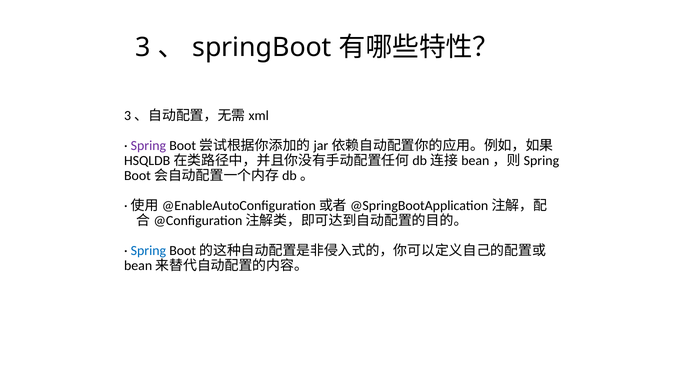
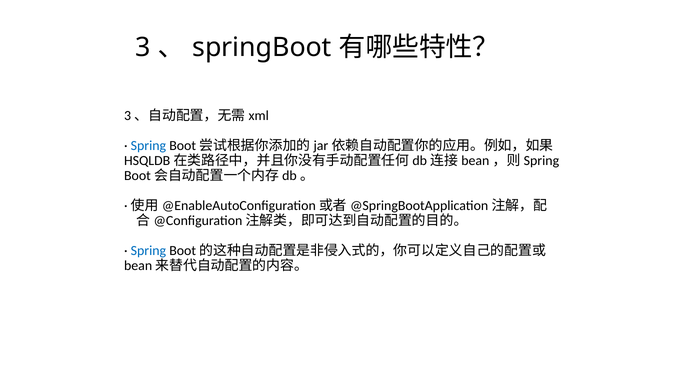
Spring at (148, 146) colour: purple -> blue
